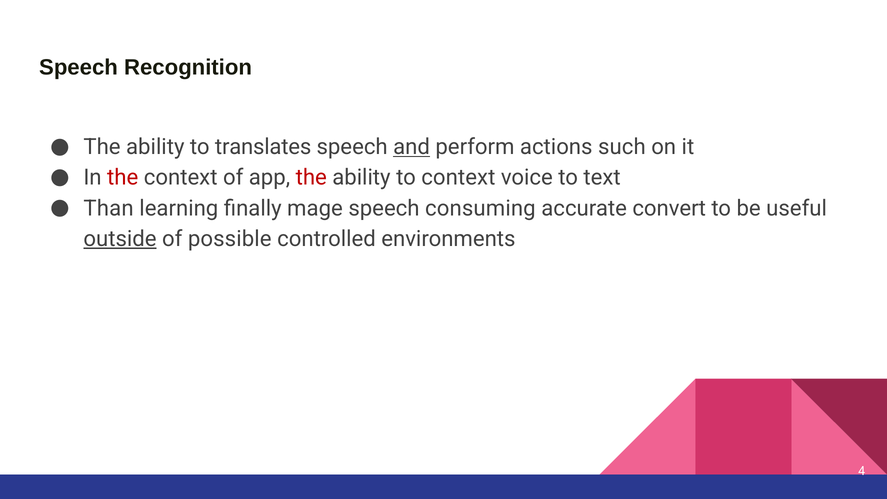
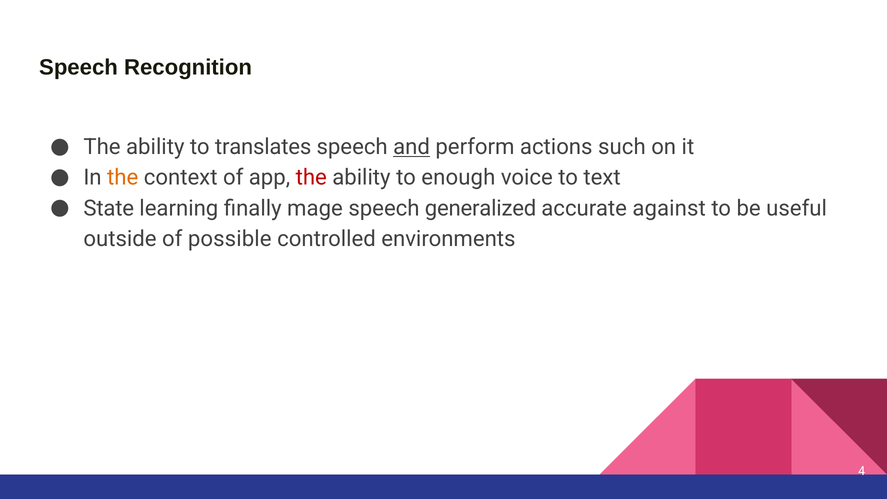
the at (123, 178) colour: red -> orange
to context: context -> enough
Than: Than -> State
consuming: consuming -> generalized
convert: convert -> against
outside underline: present -> none
